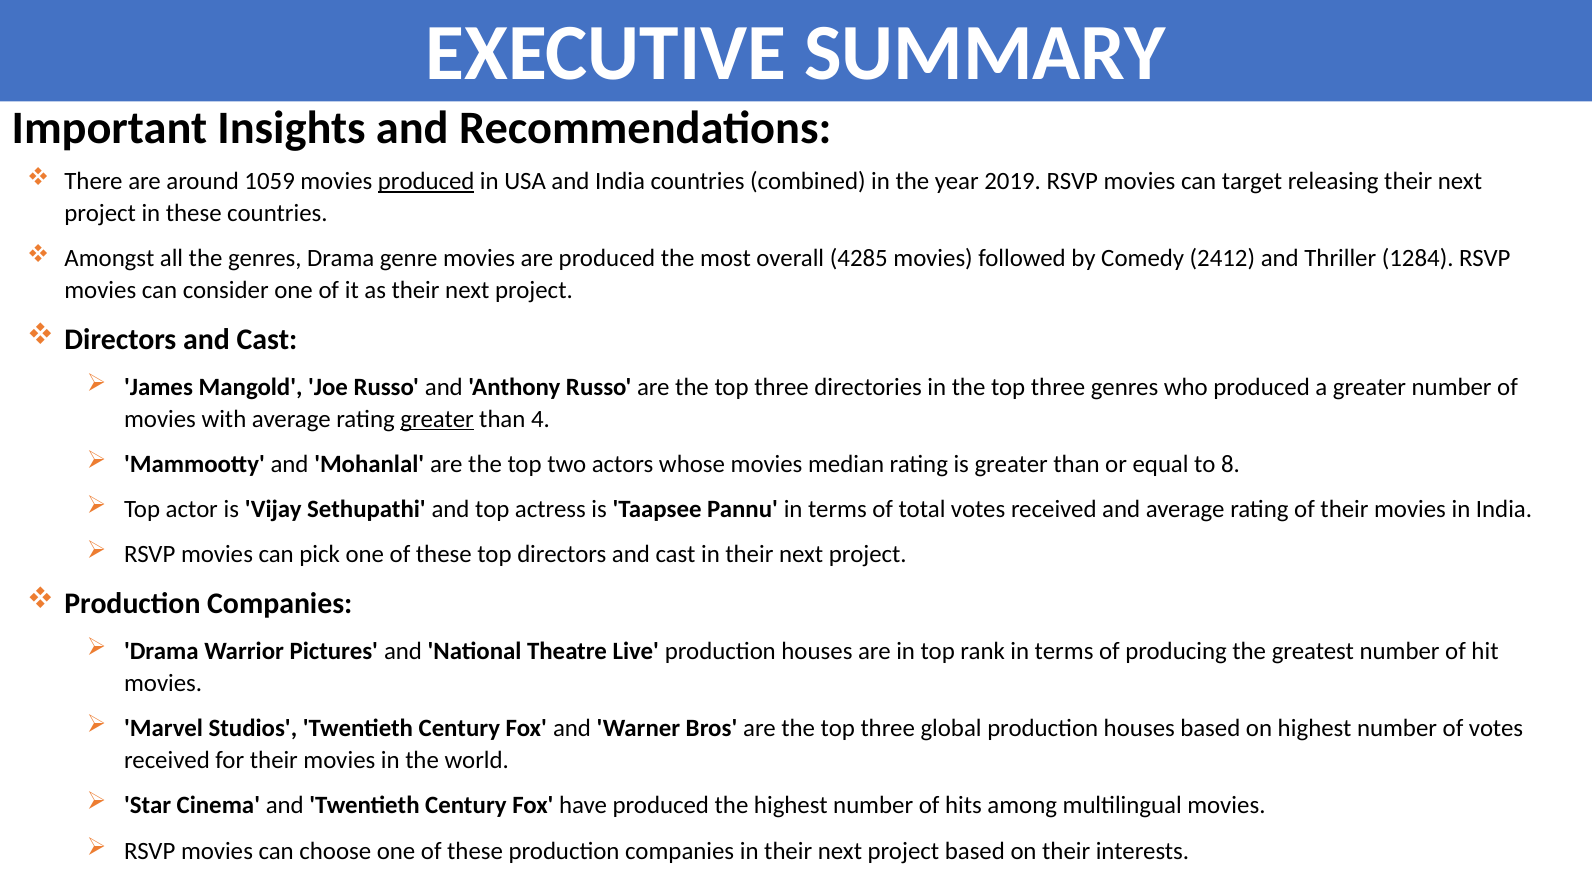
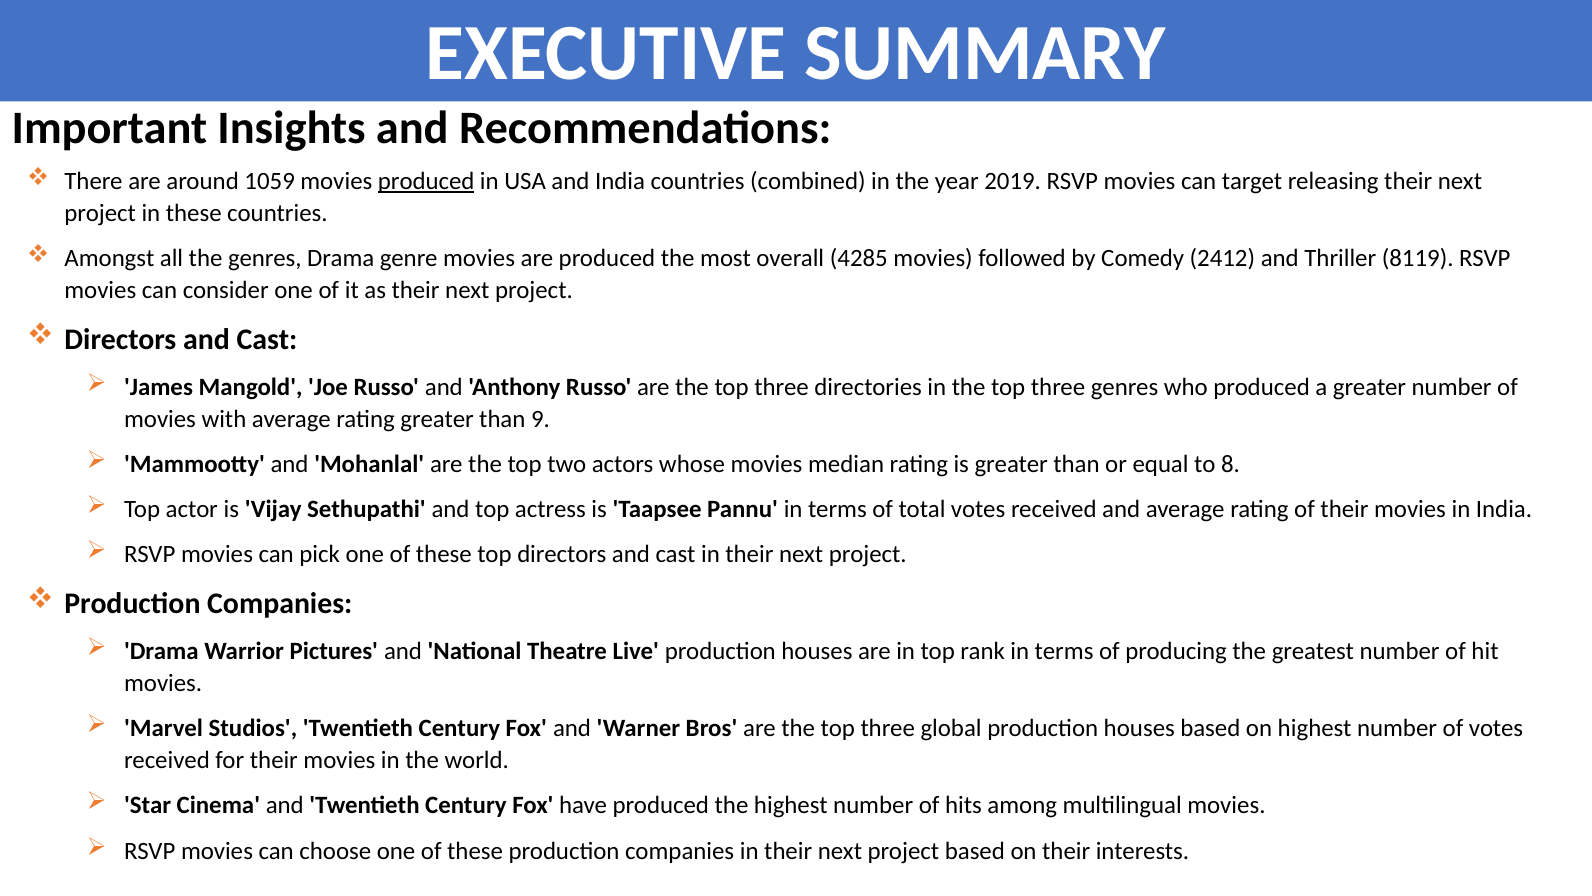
1284: 1284 -> 8119
greater at (437, 419) underline: present -> none
4: 4 -> 9
